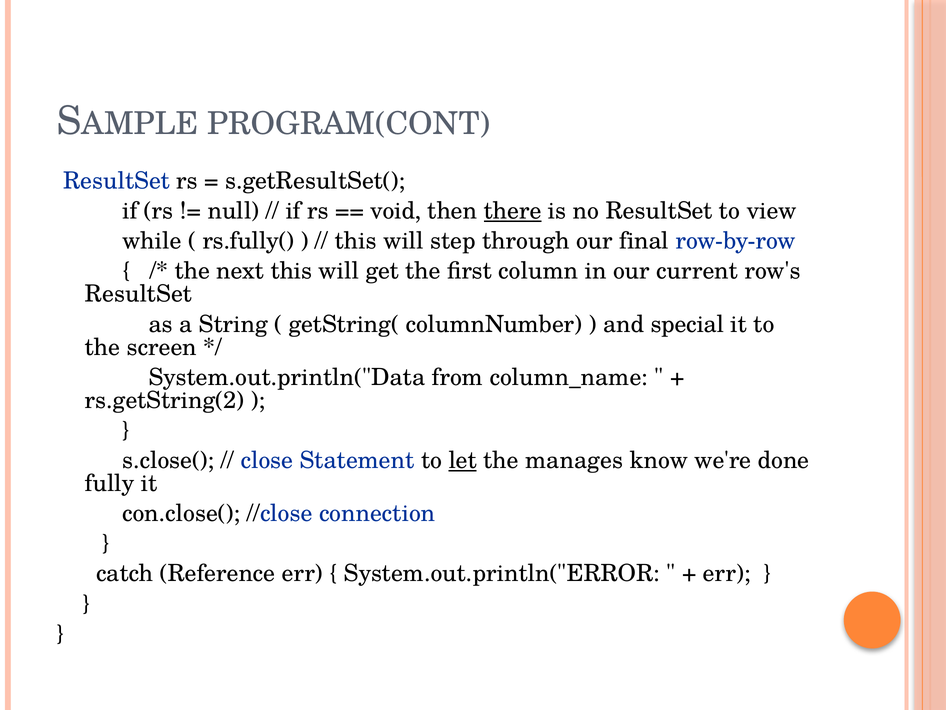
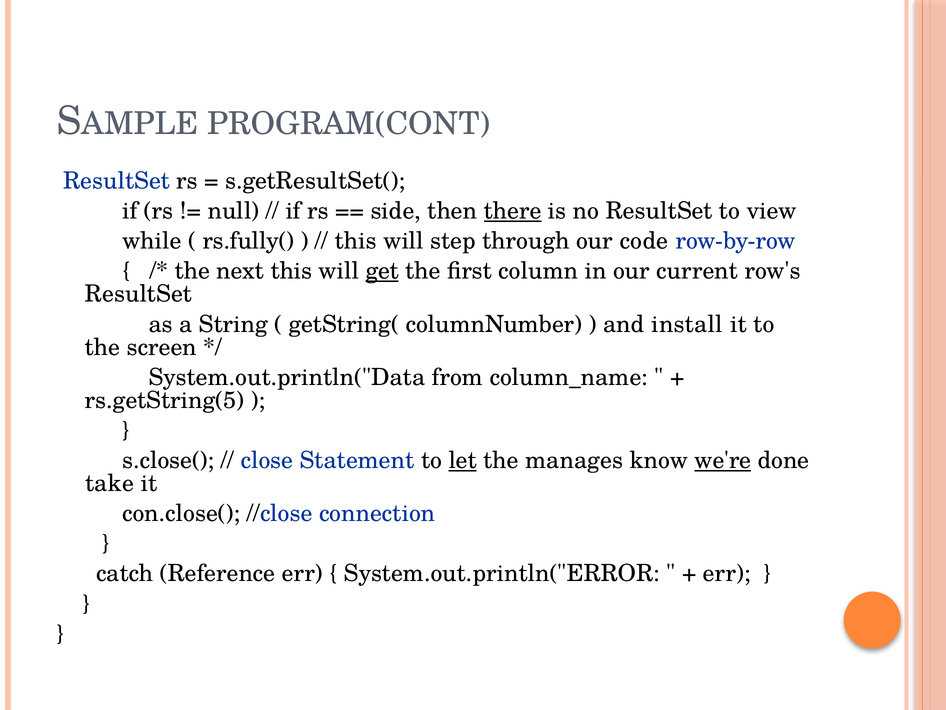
void: void -> side
final: final -> code
get underline: none -> present
special: special -> install
rs.getString(2: rs.getString(2 -> rs.getString(5
we're underline: none -> present
fully: fully -> take
